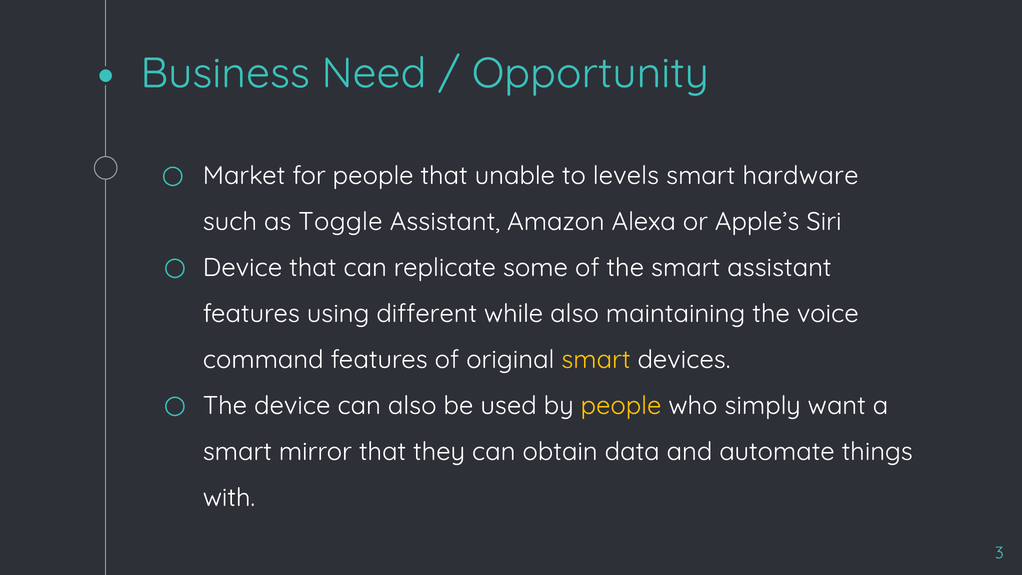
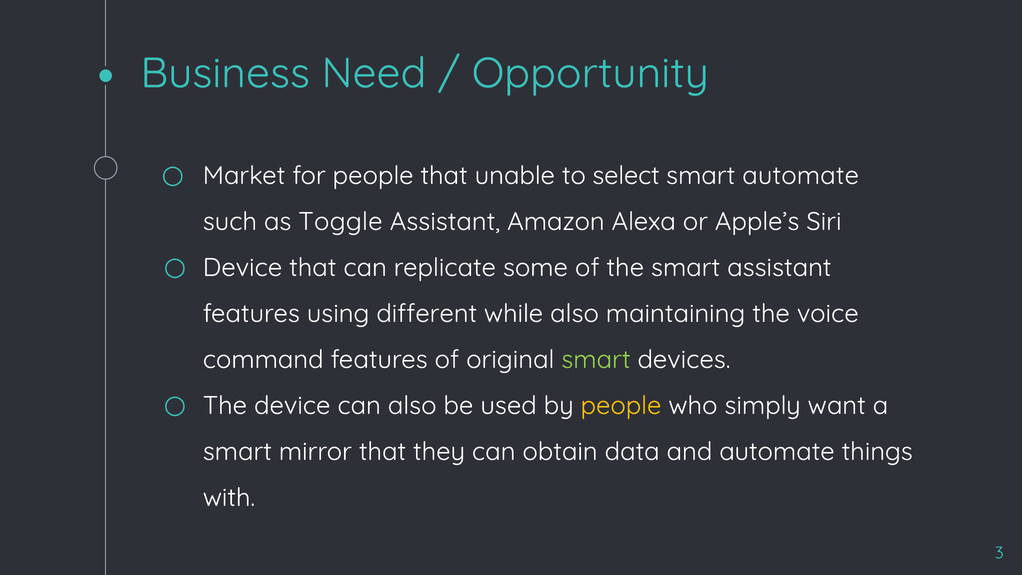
levels: levels -> select
smart hardware: hardware -> automate
smart at (596, 359) colour: yellow -> light green
